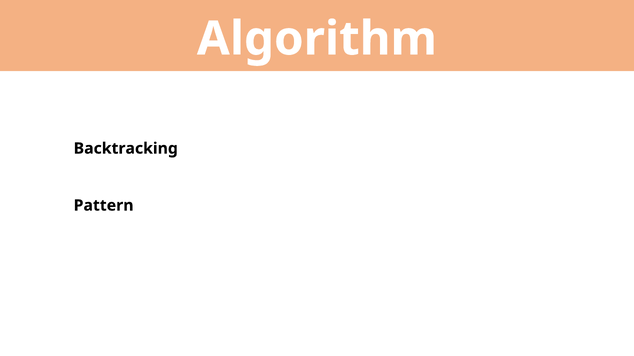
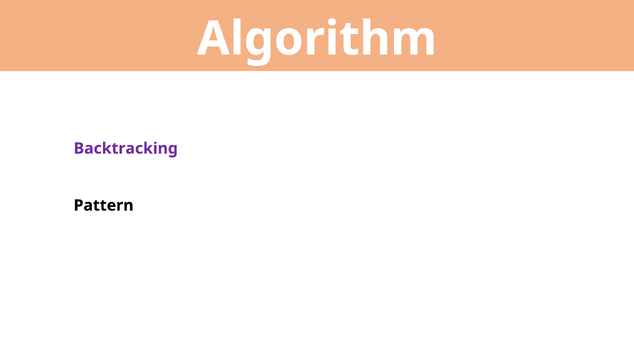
Backtracking colour: black -> purple
